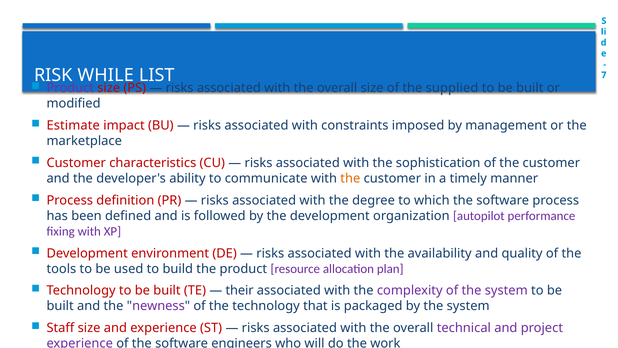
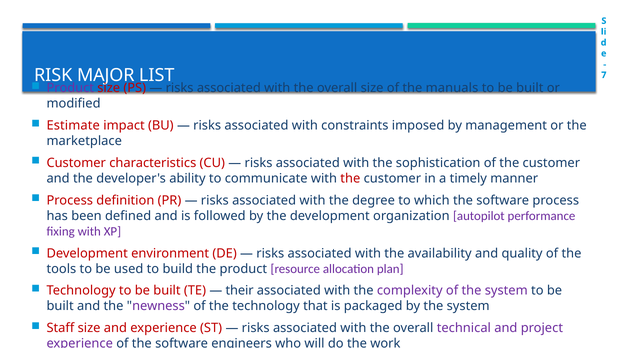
WHILE: WHILE -> MAJOR
supplied: supplied -> manuals
the at (350, 178) colour: orange -> red
